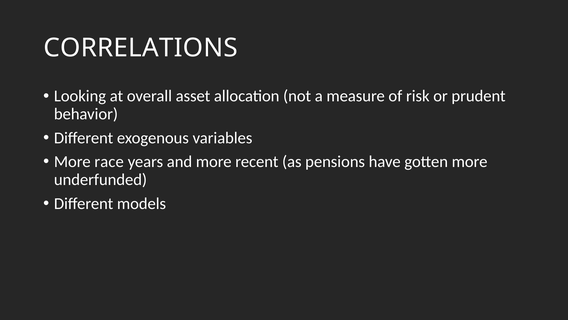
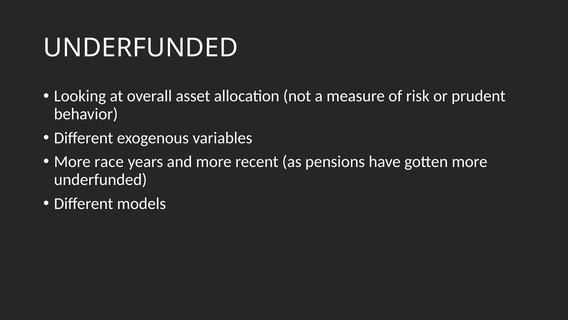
CORRELATIONS at (141, 48): CORRELATIONS -> UNDERFUNDED
